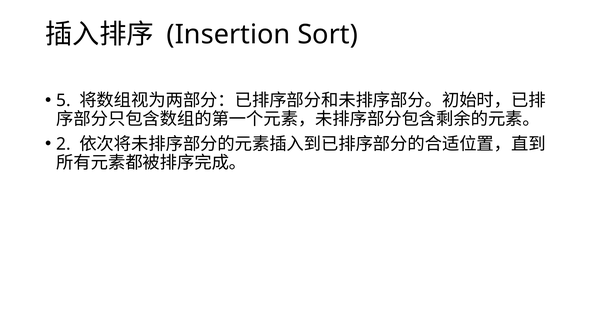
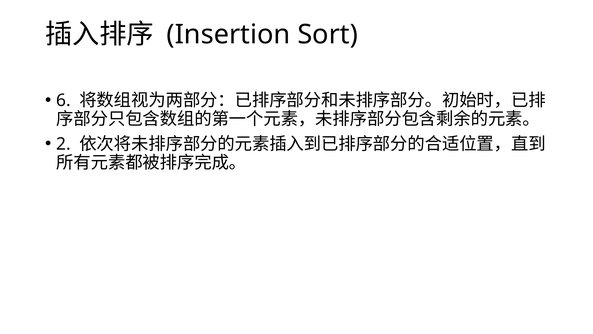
5: 5 -> 6
